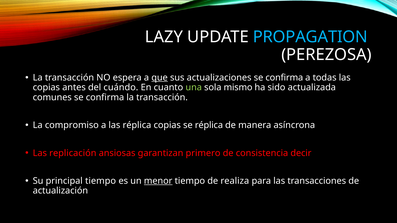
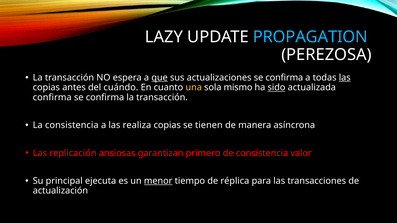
las at (345, 78) underline: none -> present
una colour: light green -> yellow
sido underline: none -> present
comunes at (52, 97): comunes -> confirma
La compromiso: compromiso -> consistencia
las réplica: réplica -> realiza
se réplica: réplica -> tienen
decir: decir -> valor
principal tiempo: tiempo -> ejecuta
realiza: realiza -> réplica
